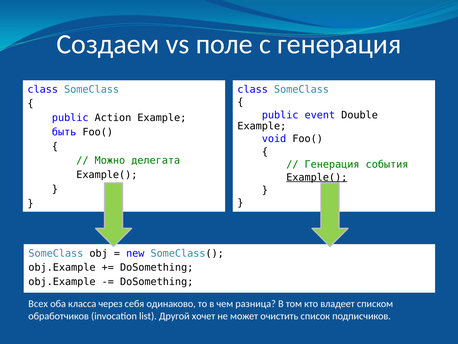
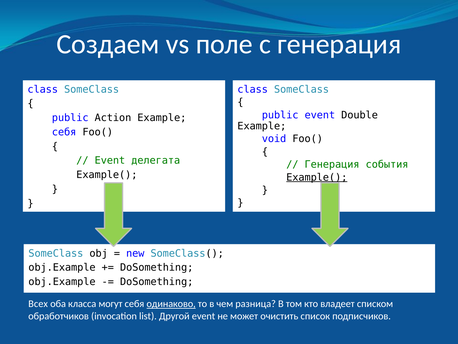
быть at (64, 132): быть -> себя
Можно at (110, 160): Можно -> Event
через: через -> могут
одинаково underline: none -> present
Другой хочет: хочет -> event
